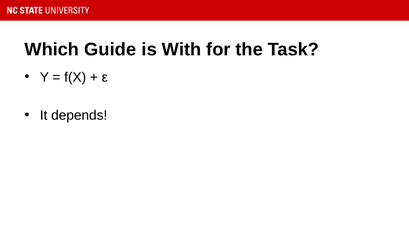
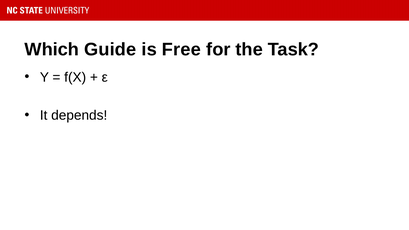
With: With -> Free
